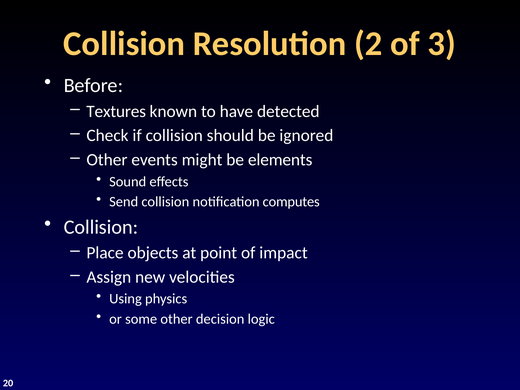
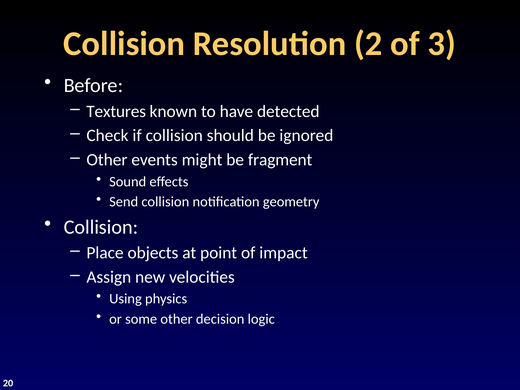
elements: elements -> fragment
computes: computes -> geometry
